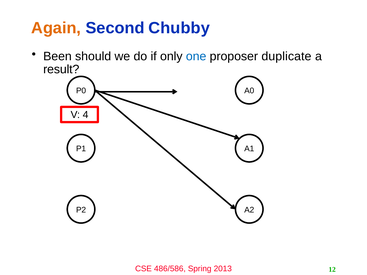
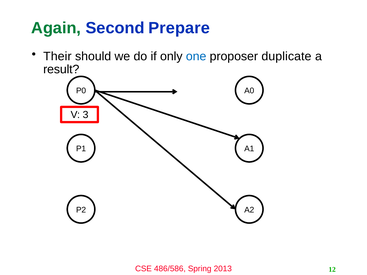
Again colour: orange -> green
Chubby: Chubby -> Prepare
Been: Been -> Their
4: 4 -> 3
